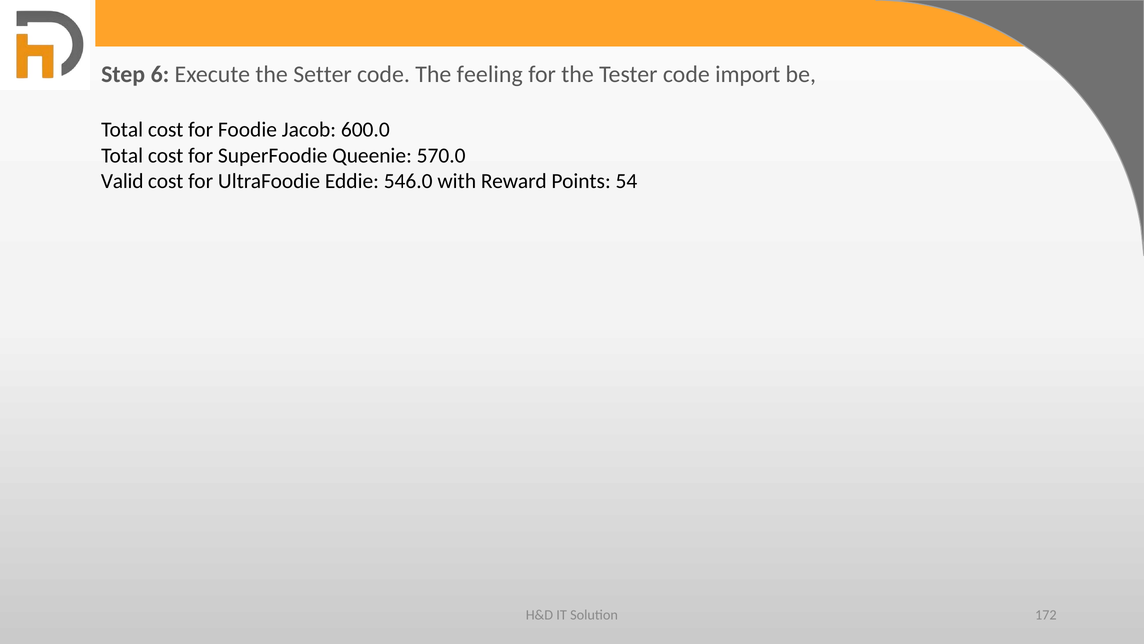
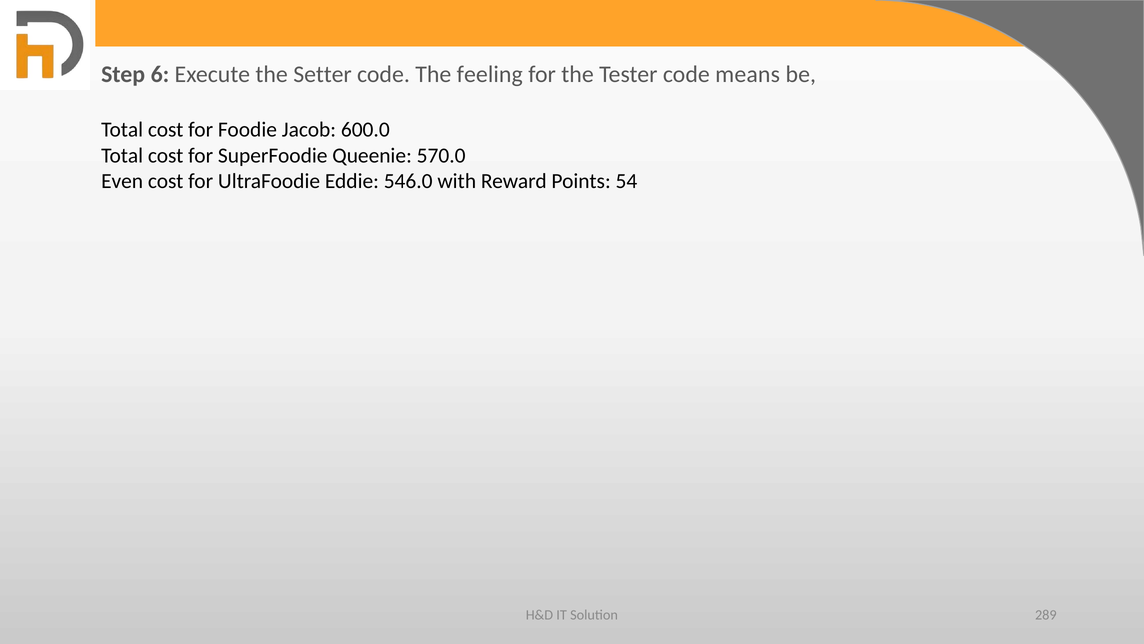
import: import -> means
Valid: Valid -> Even
172: 172 -> 289
